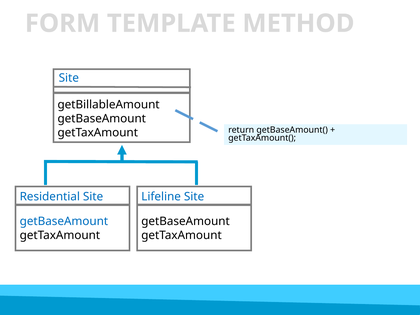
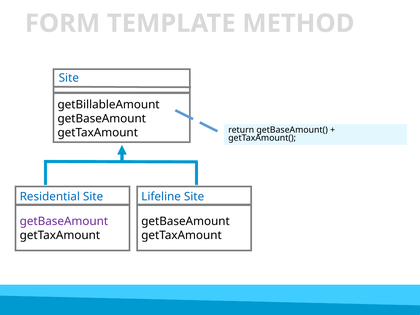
getBaseAmount at (64, 221) colour: blue -> purple
